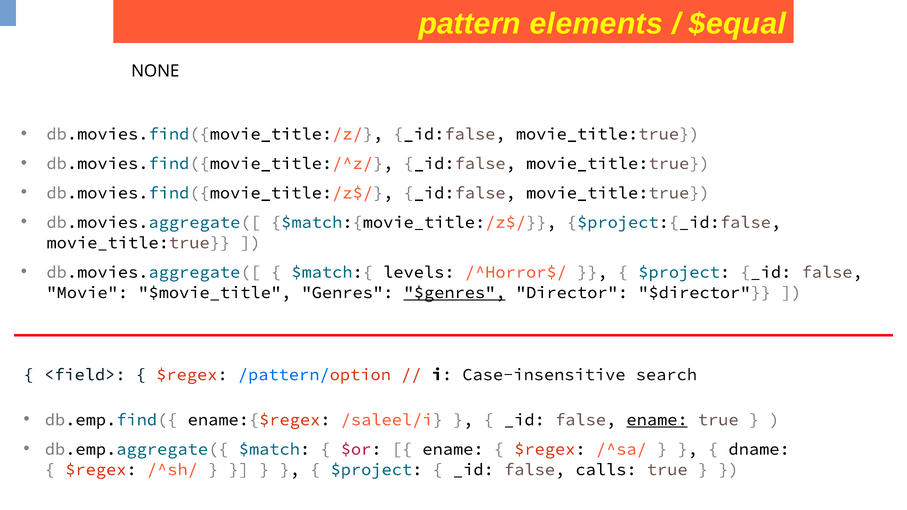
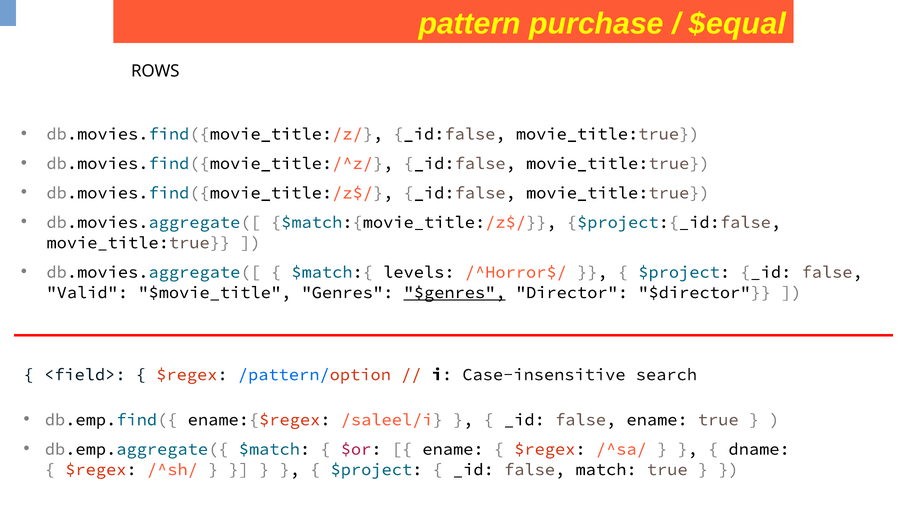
elements: elements -> purchase
NONE: NONE -> ROWS
Movie: Movie -> Valid
ename at (657, 420) underline: present -> none
calls: calls -> match
